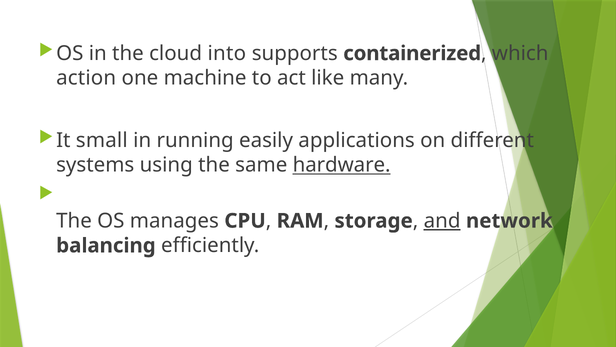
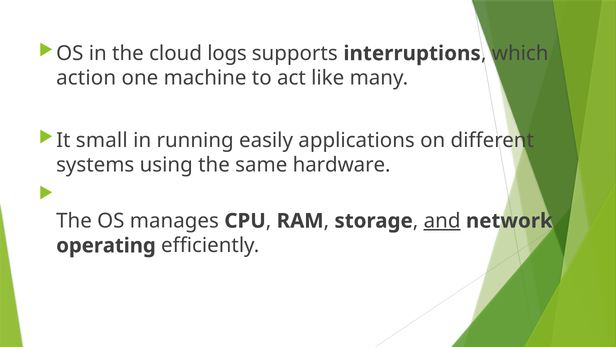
into: into -> logs
containerized: containerized -> interruptions
hardware underline: present -> none
balancing: balancing -> operating
